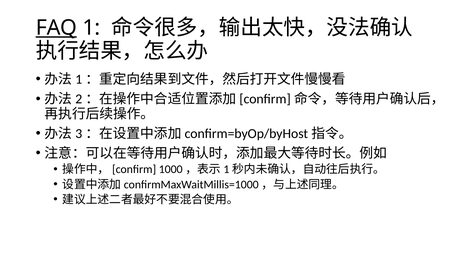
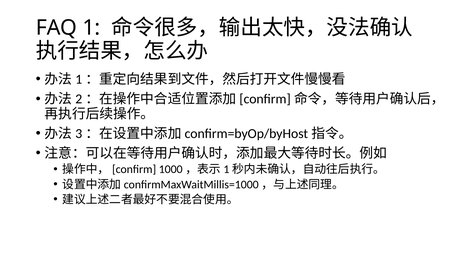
FAQ underline: present -> none
